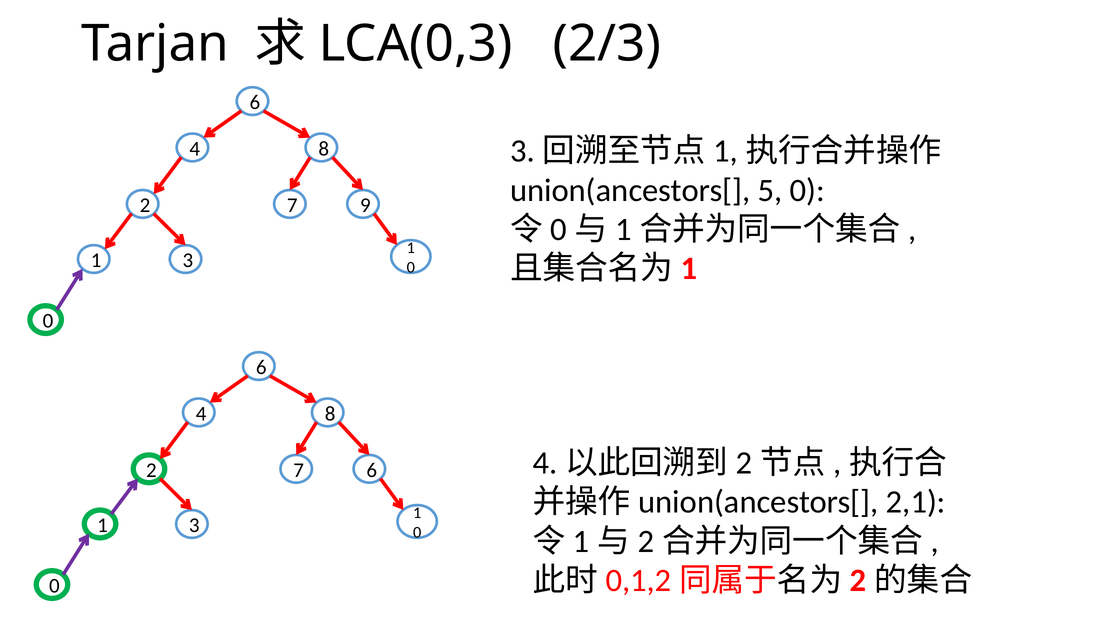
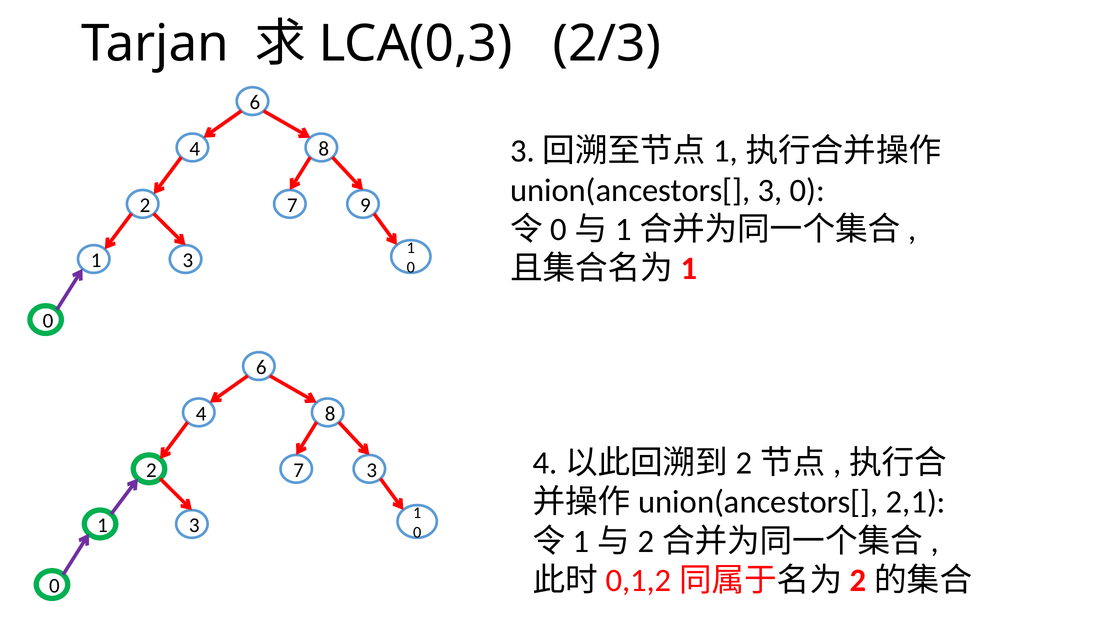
union(ancestors[ 5: 5 -> 3
7 6: 6 -> 3
